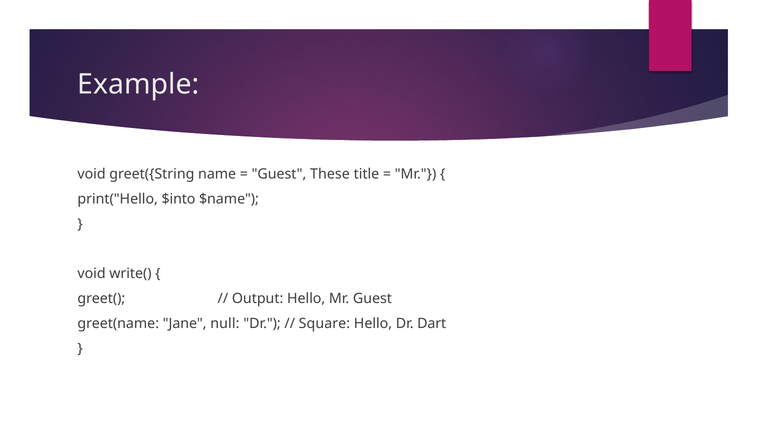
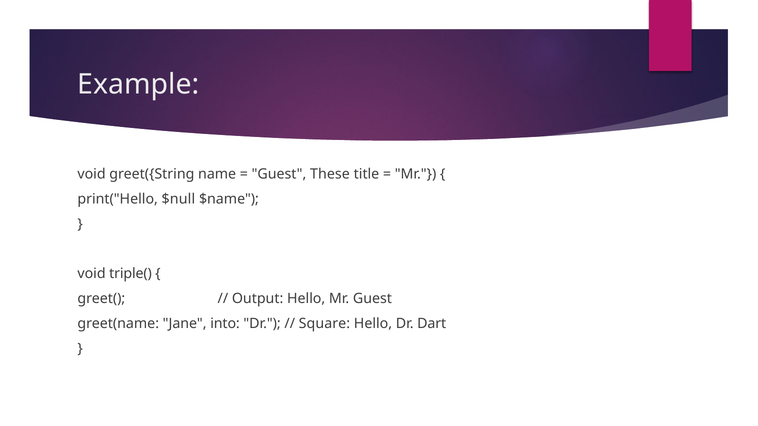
$into: $into -> $null
write(: write( -> triple(
null: null -> into
